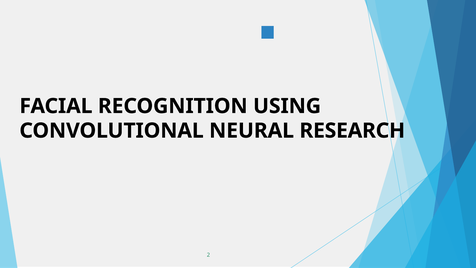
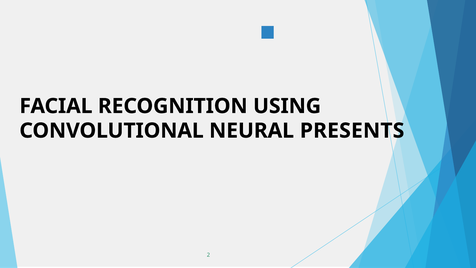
RESEARCH: RESEARCH -> PRESENTS
